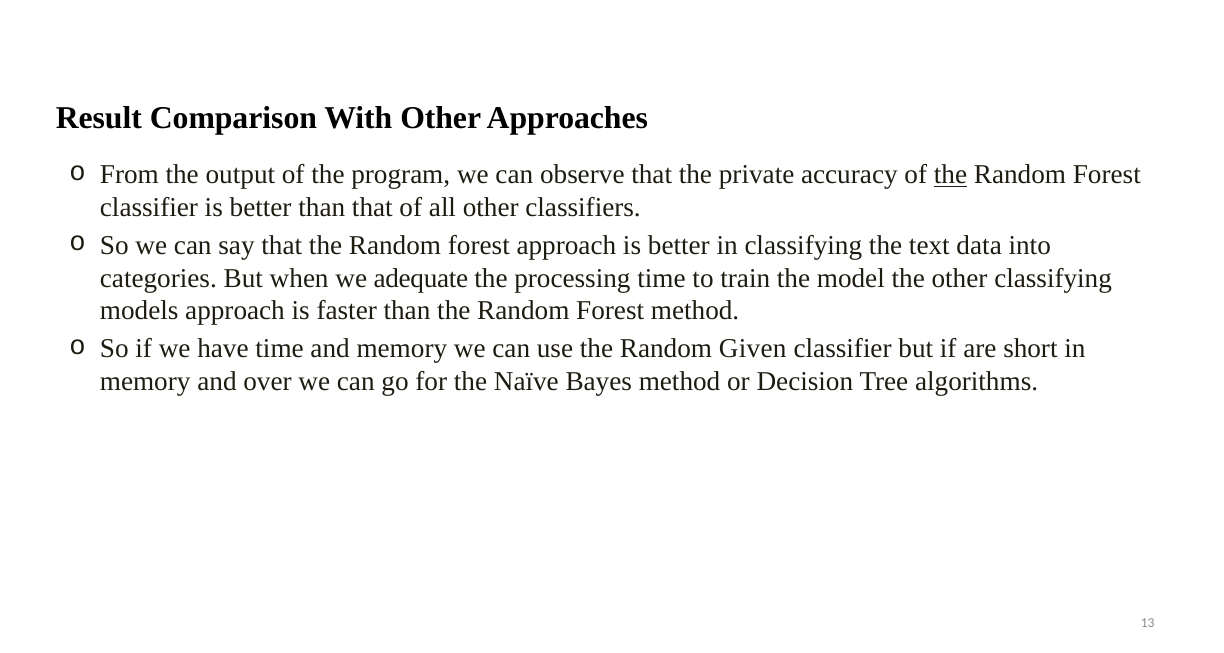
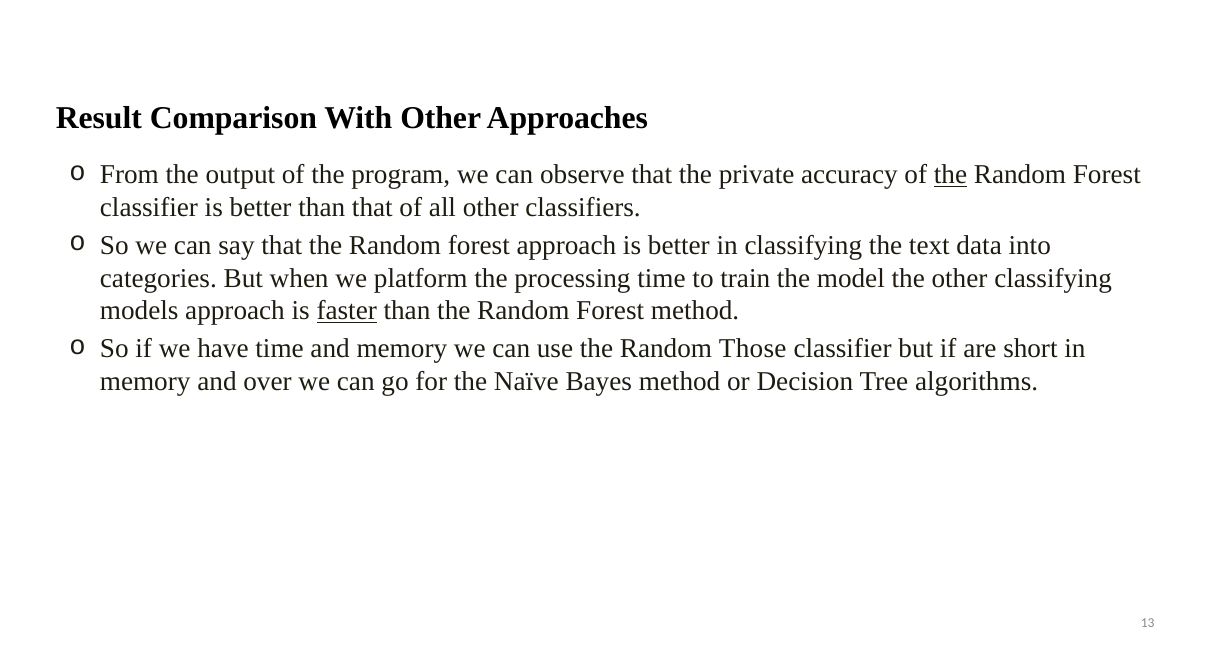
adequate: adequate -> platform
faster underline: none -> present
Given: Given -> Those
